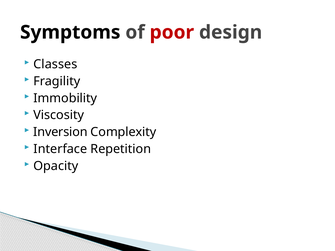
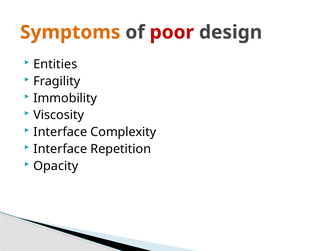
Symptoms colour: black -> orange
Classes: Classes -> Entities
Inversion at (60, 132): Inversion -> Interface
